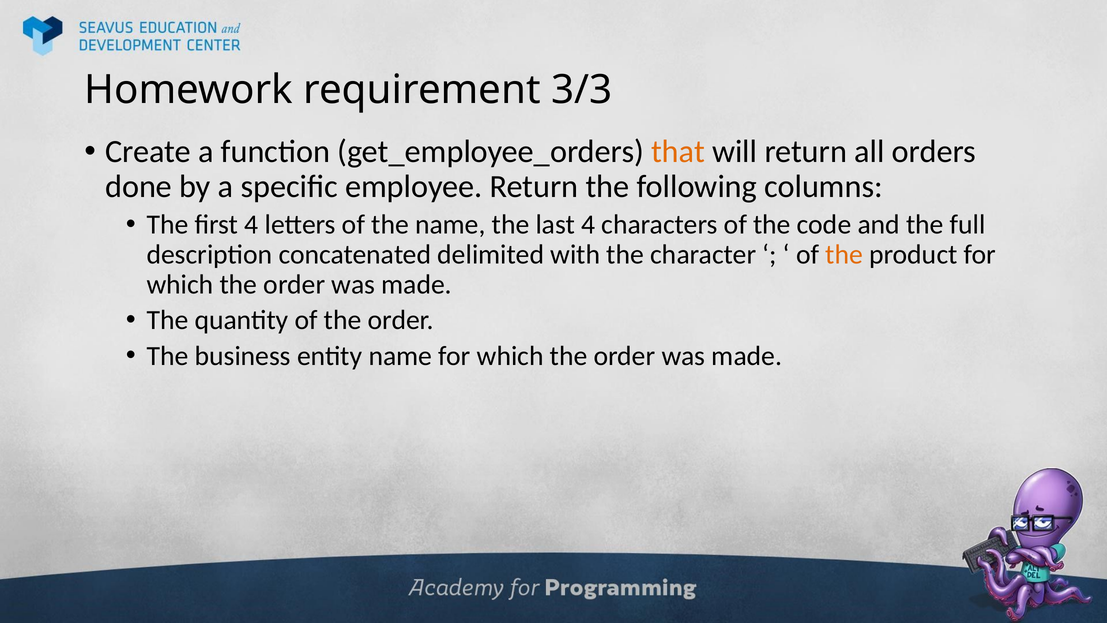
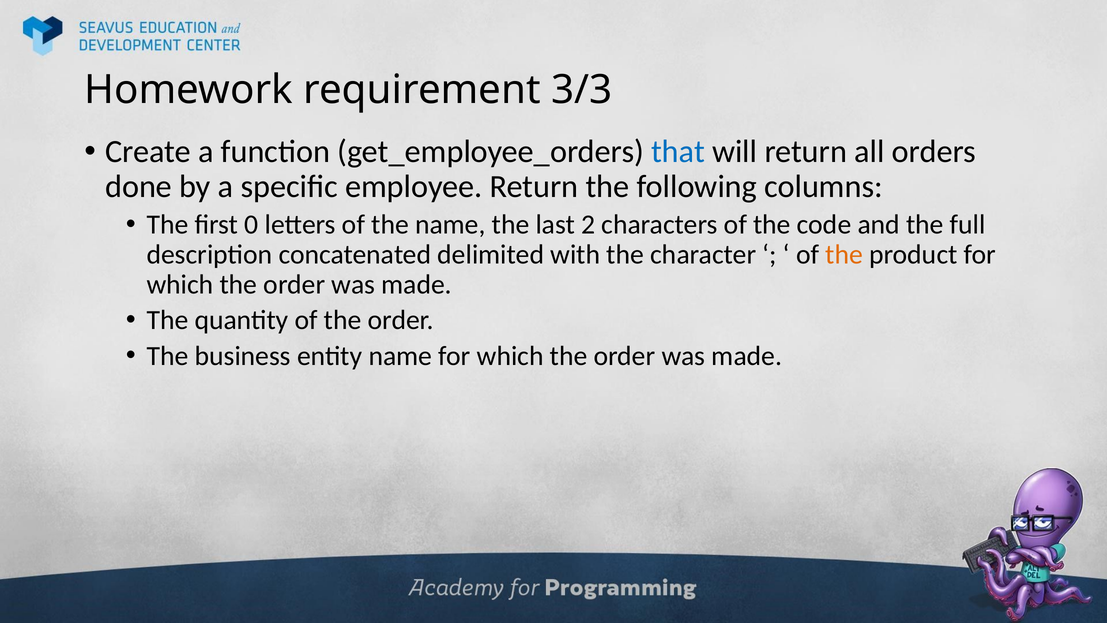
that colour: orange -> blue
first 4: 4 -> 0
last 4: 4 -> 2
